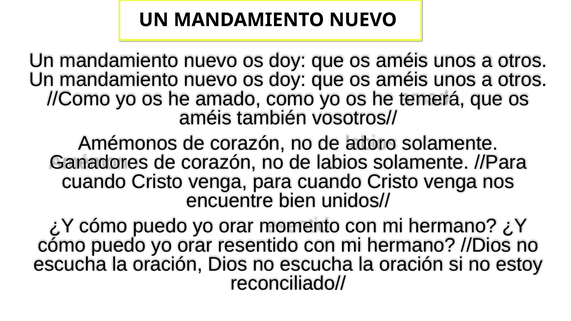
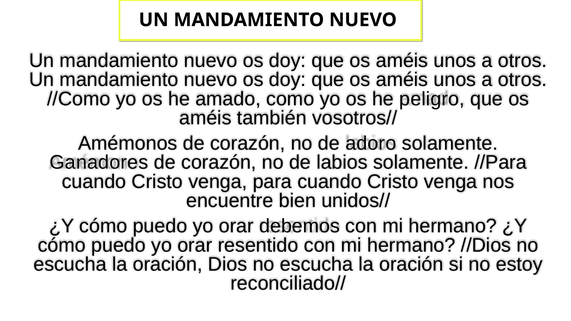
temerá: temerá -> peligro
momento: momento -> debemos
